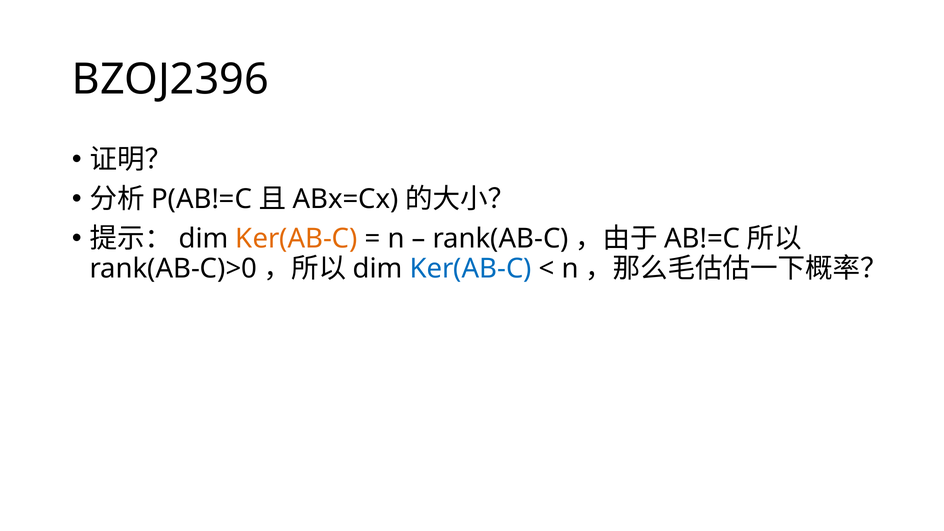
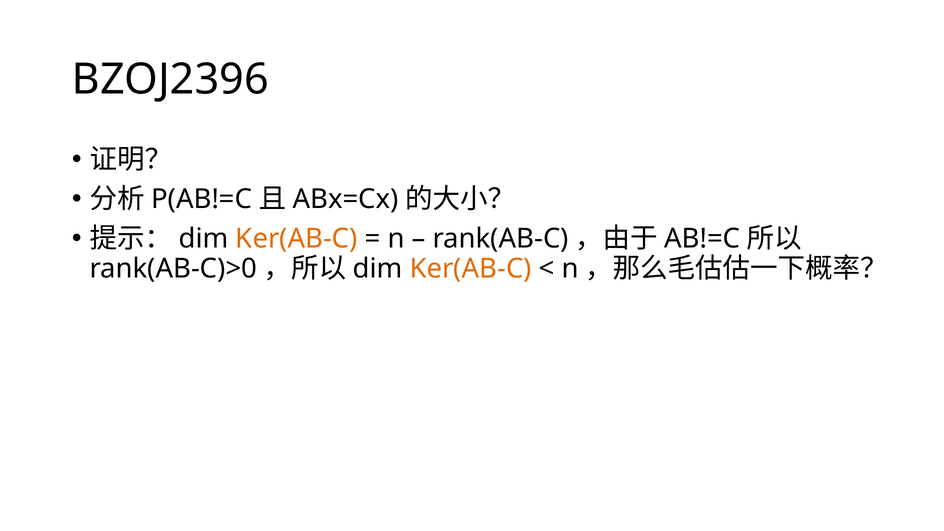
Ker(AB-C at (471, 269) colour: blue -> orange
